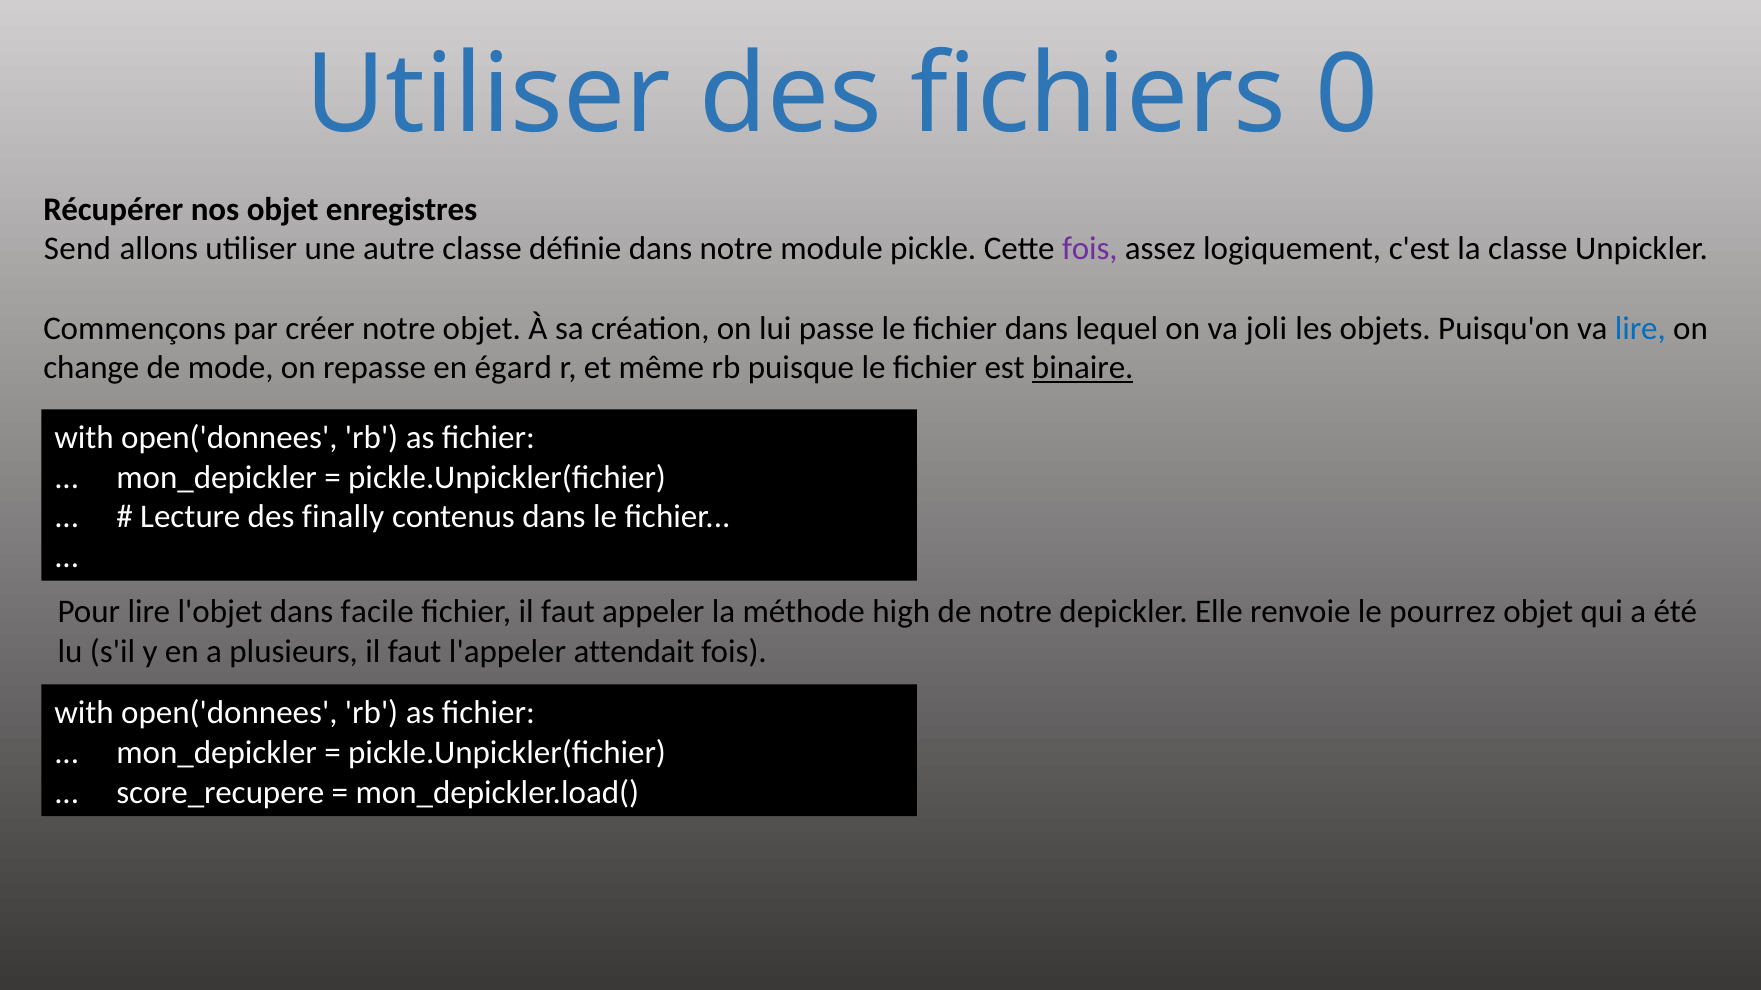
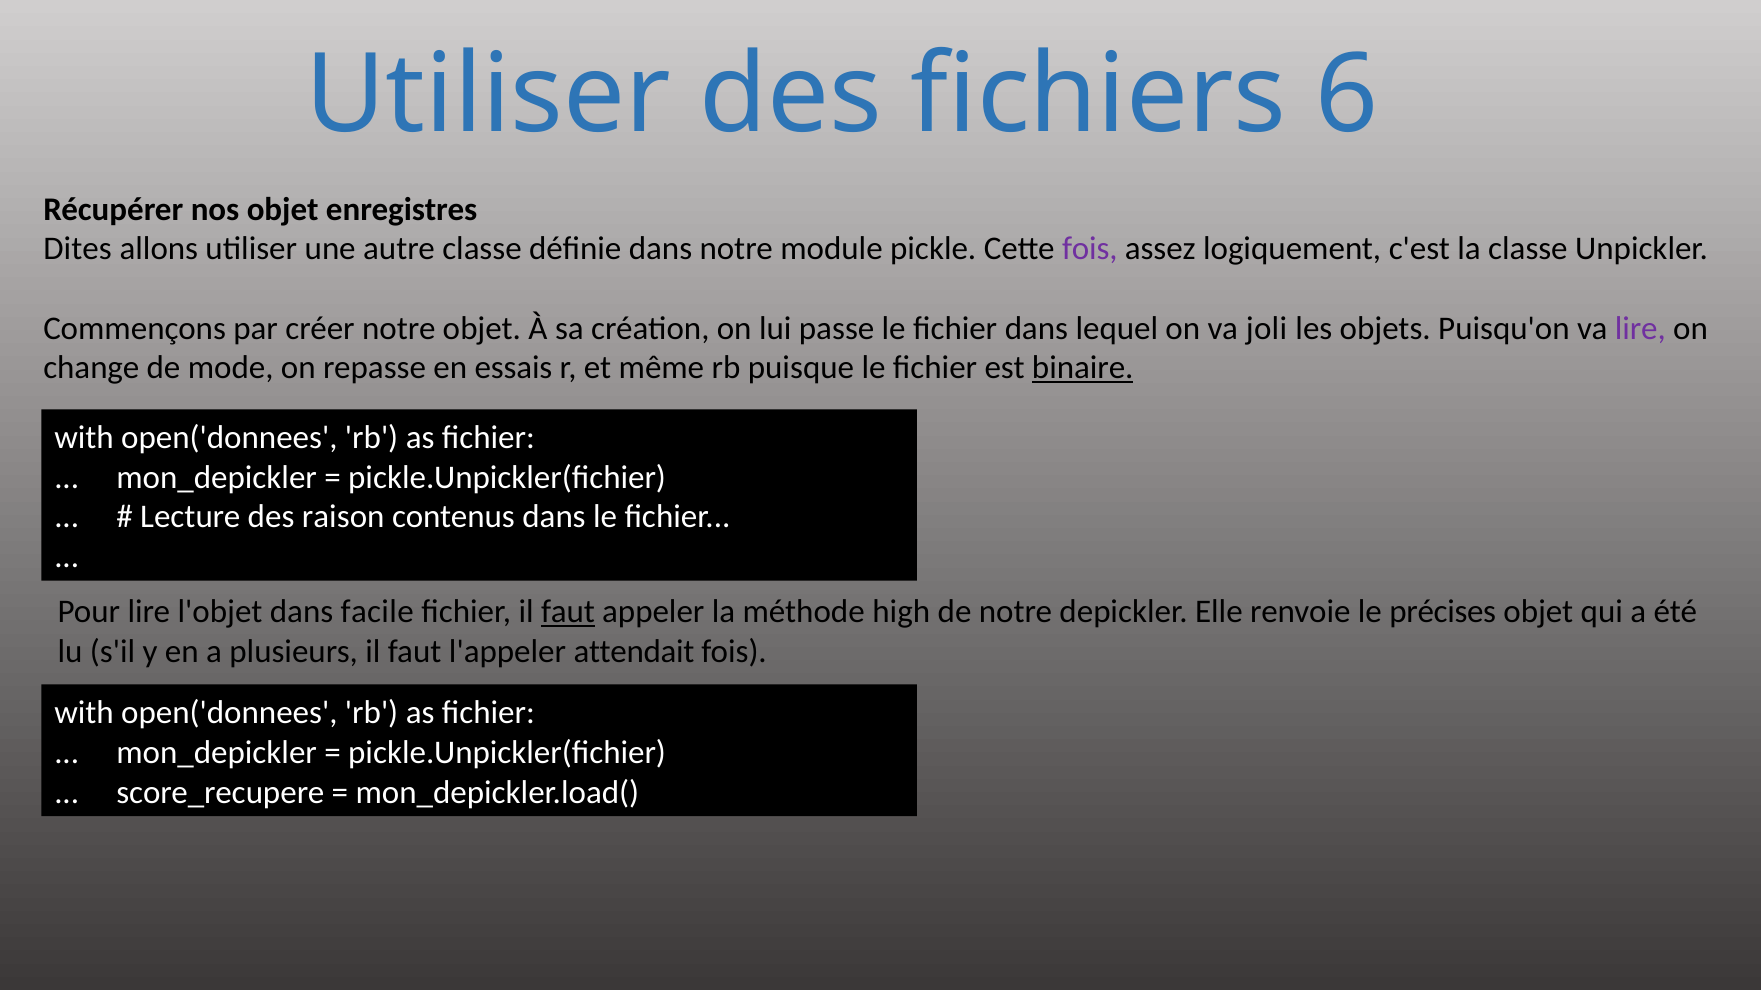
0: 0 -> 6
Send: Send -> Dites
lire at (1640, 328) colour: blue -> purple
égard: égard -> essais
finally: finally -> raison
faut at (568, 612) underline: none -> present
pourrez: pourrez -> précises
